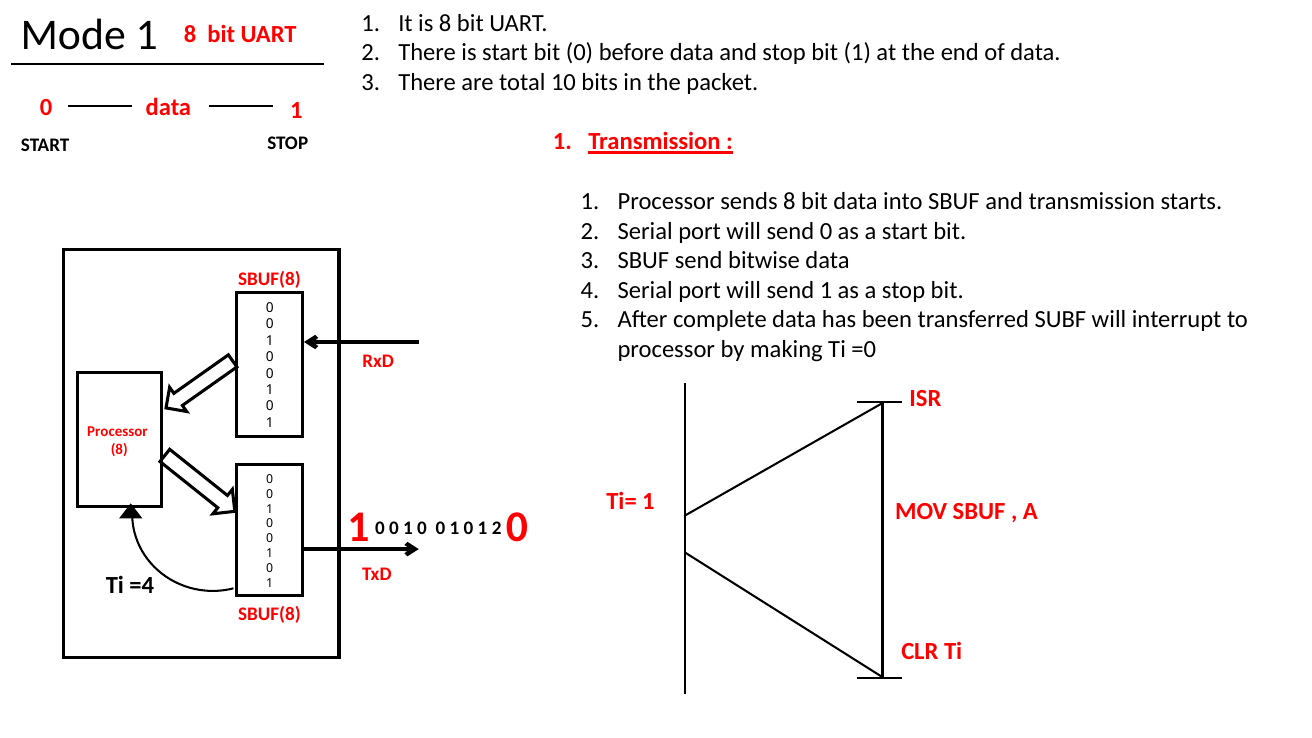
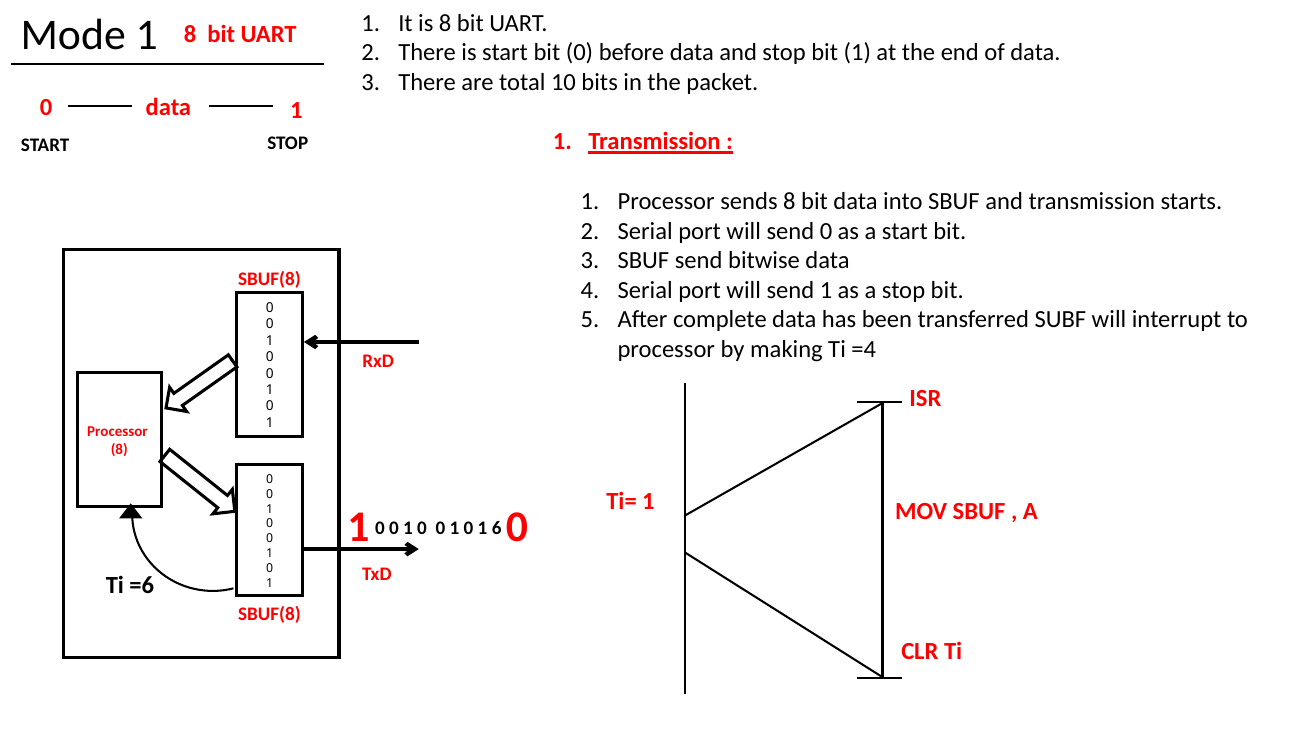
=0: =0 -> =4
1 2: 2 -> 6
=4: =4 -> =6
